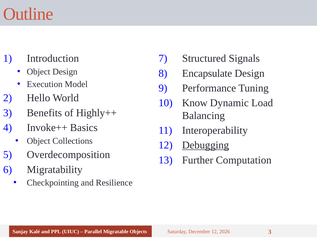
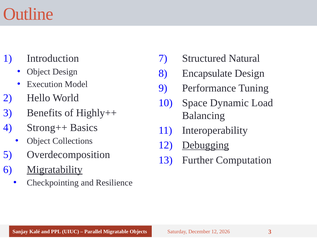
Signals: Signals -> Natural
Know: Know -> Space
Invoke++: Invoke++ -> Strong++
Migratability underline: none -> present
